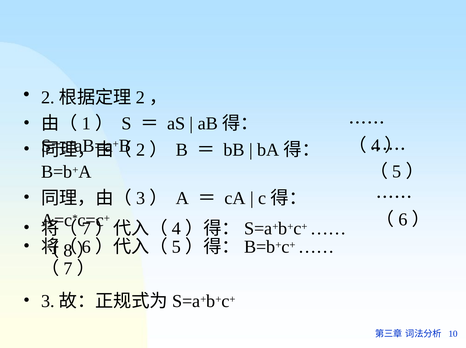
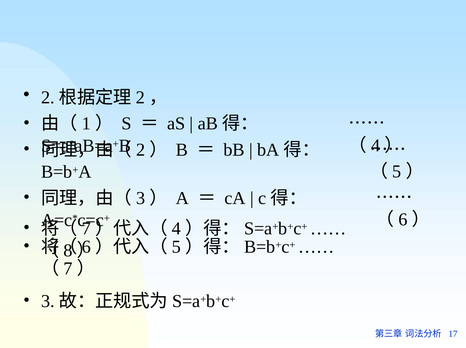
10: 10 -> 17
